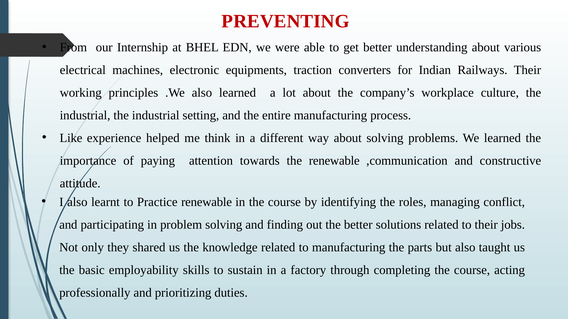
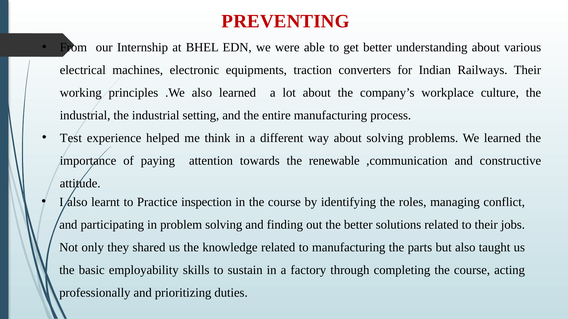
Like: Like -> Test
Practice renewable: renewable -> inspection
